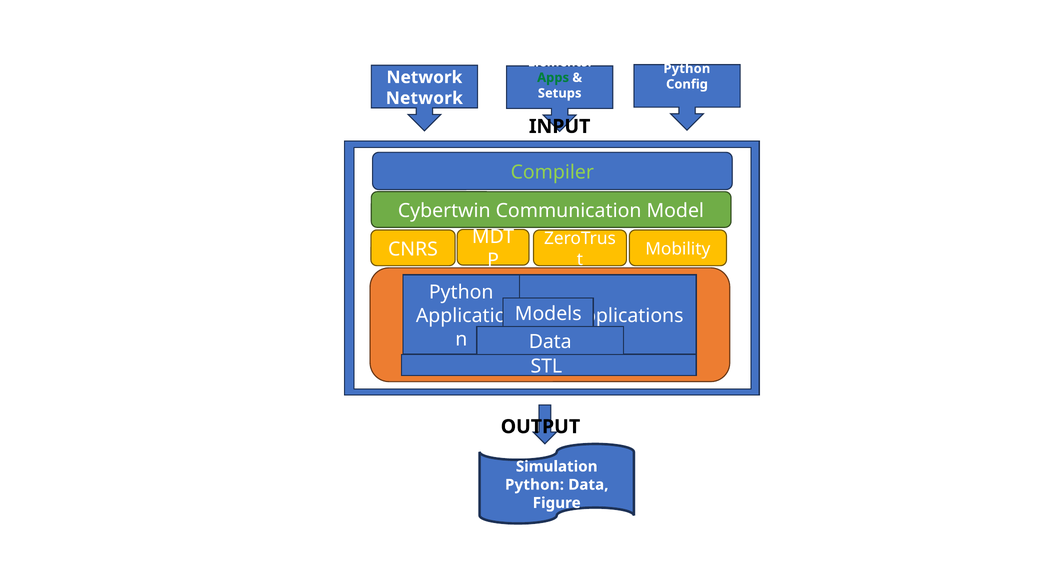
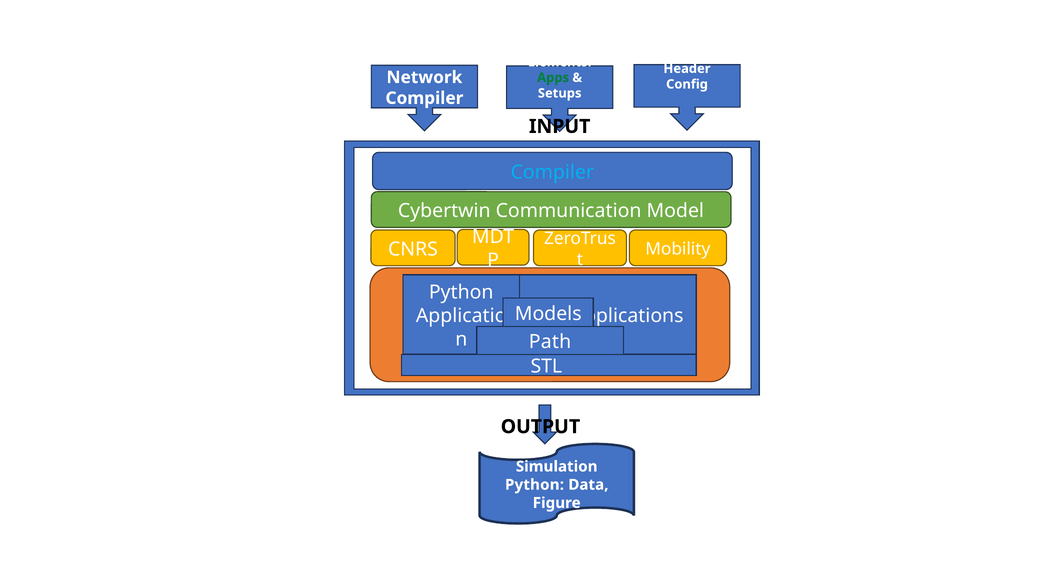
Python at (687, 69): Python -> Header
Network at (424, 98): Network -> Compiler
Compiler at (552, 172) colour: light green -> light blue
Data at (550, 342): Data -> Path
